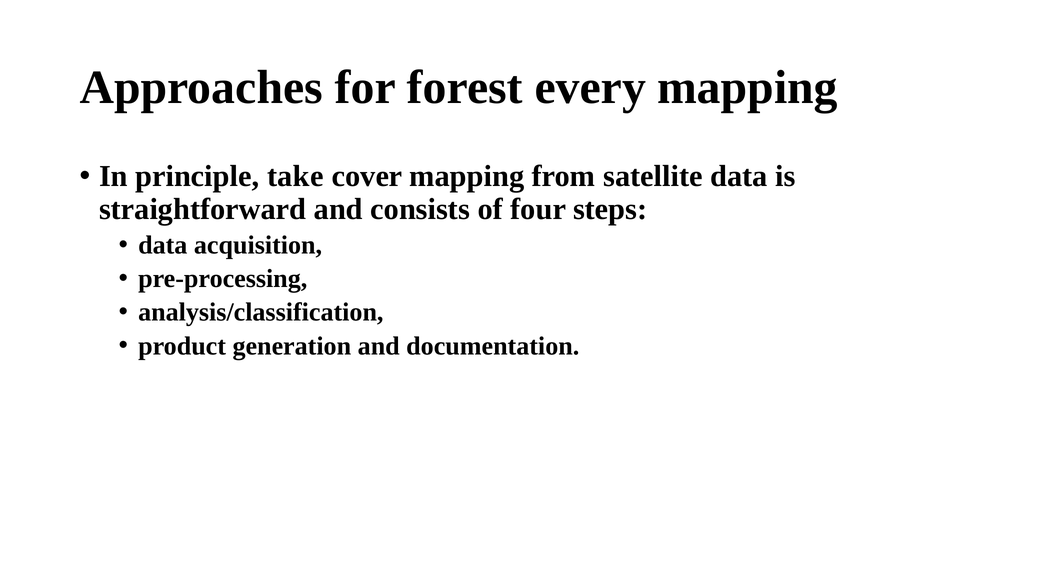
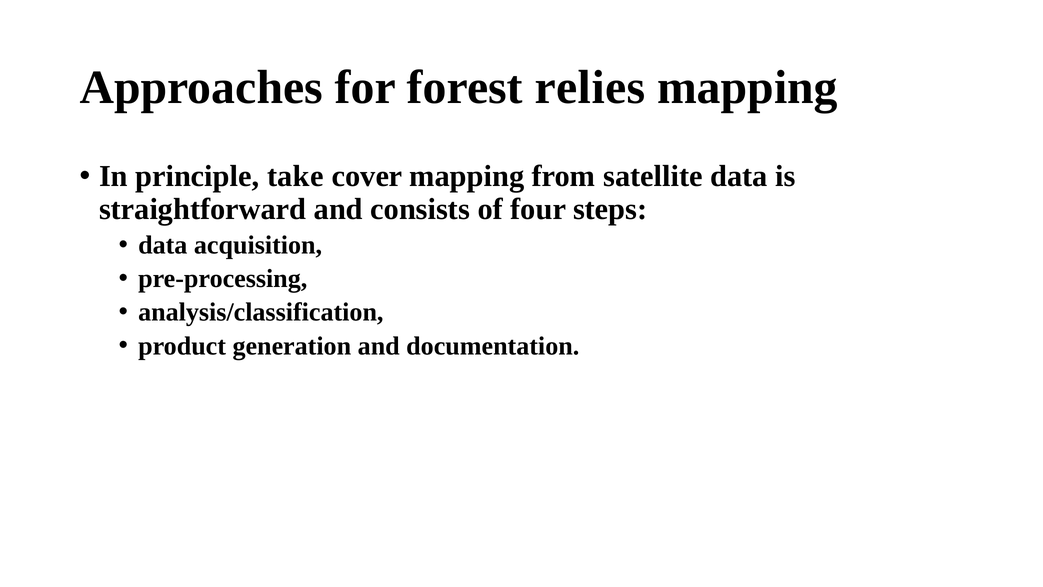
every: every -> relies
